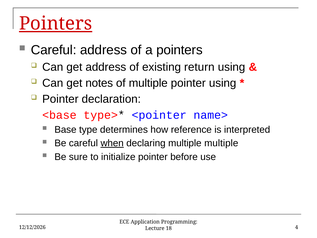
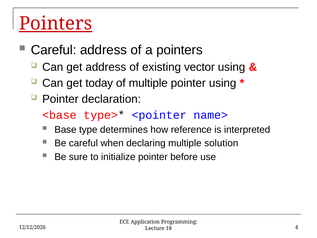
return: return -> vector
notes: notes -> today
when underline: present -> none
multiple multiple: multiple -> solution
